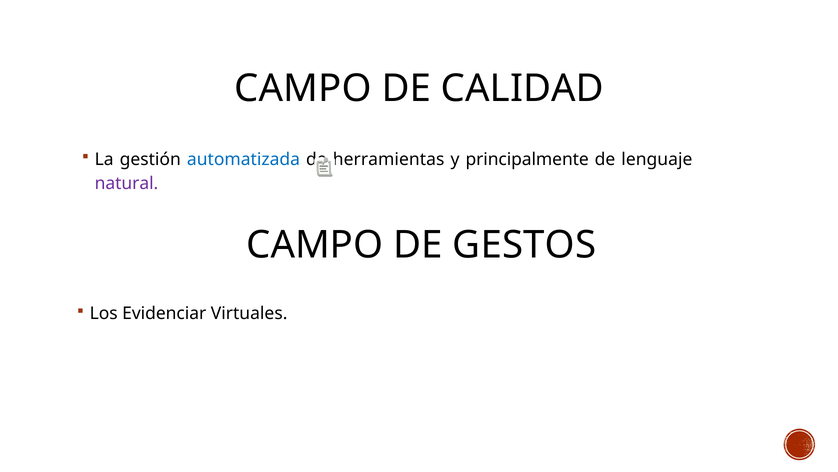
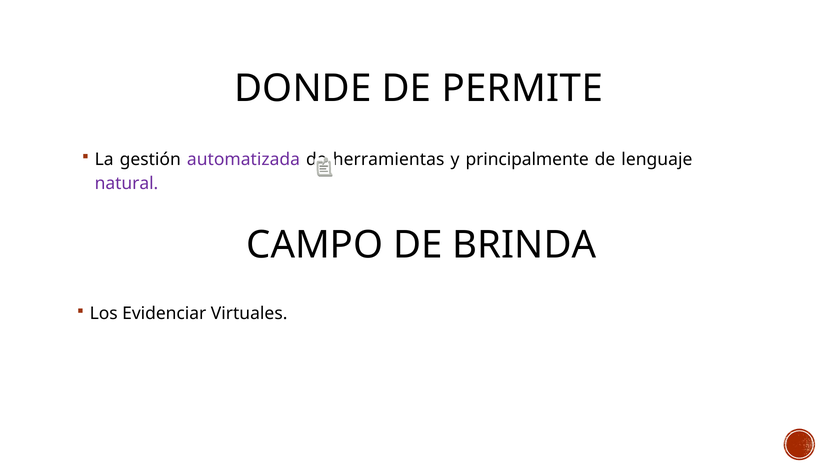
CAMPO at (303, 88): CAMPO -> DONDE
CALIDAD: CALIDAD -> PERMITE
automatizada colour: blue -> purple
GESTOS: GESTOS -> BRINDA
